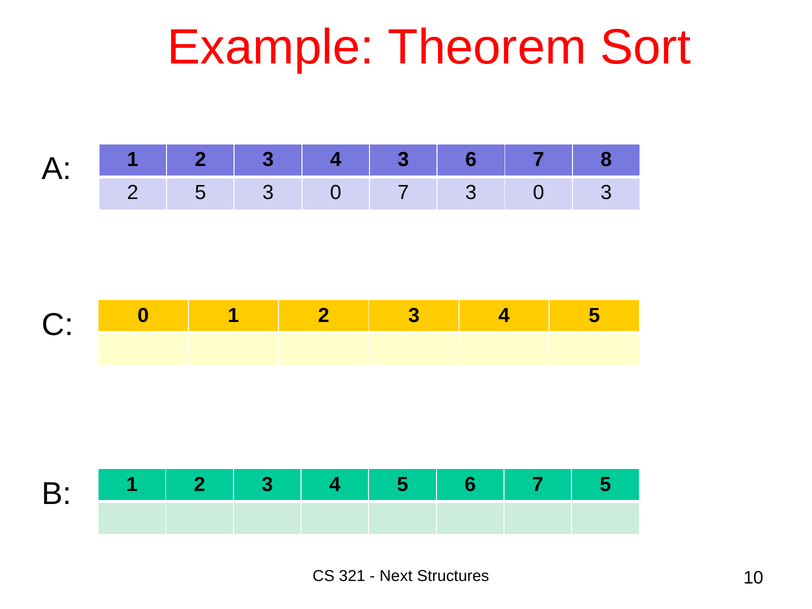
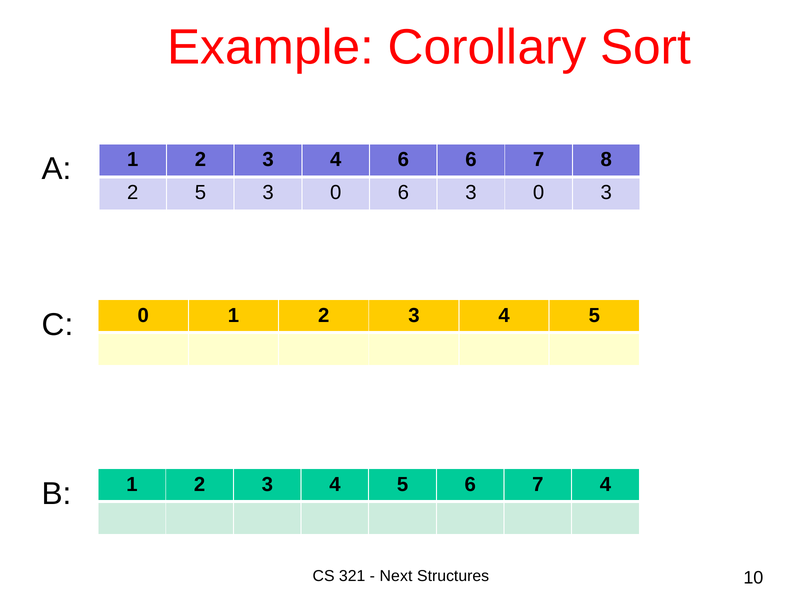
Theorem: Theorem -> Corollary
4 3: 3 -> 6
0 7: 7 -> 6
7 5: 5 -> 4
